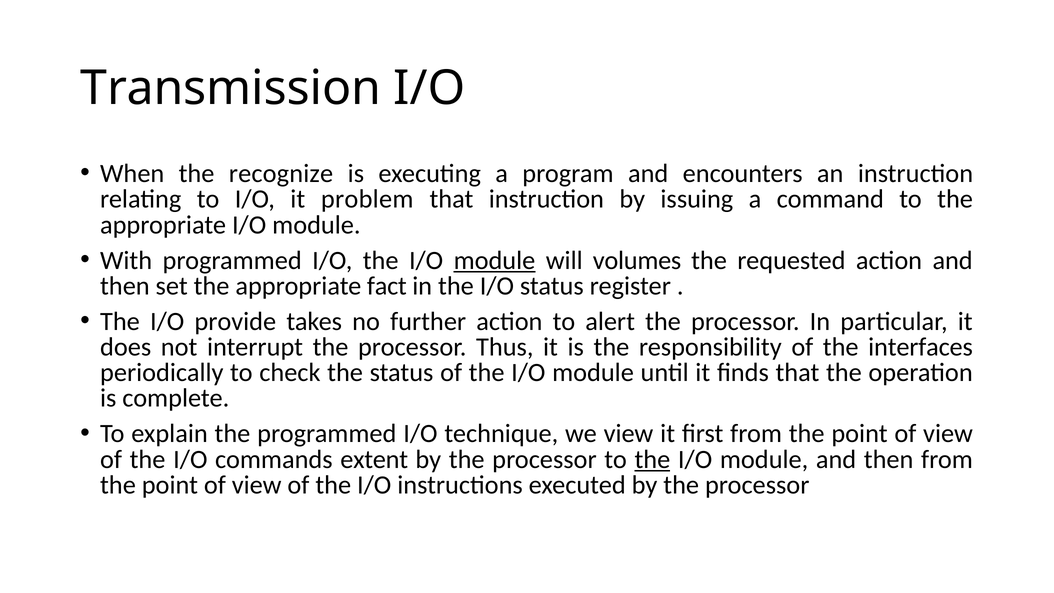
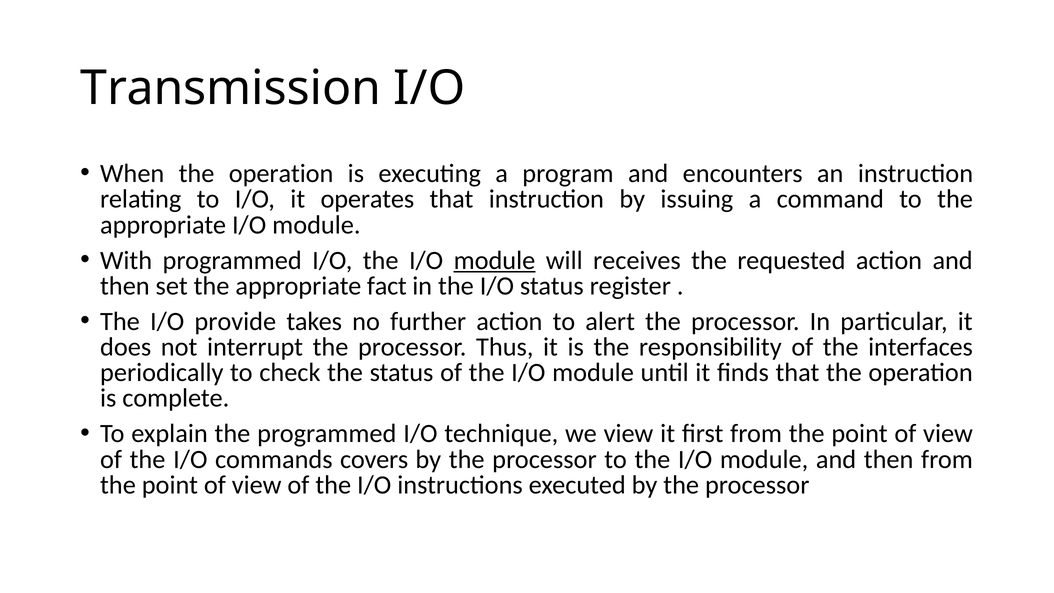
When the recognize: recognize -> operation
problem: problem -> operates
volumes: volumes -> receives
extent: extent -> covers
the at (652, 459) underline: present -> none
